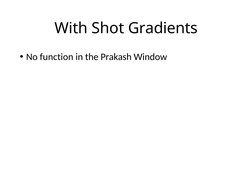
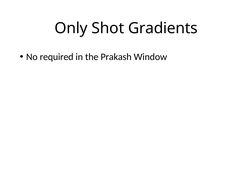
With: With -> Only
function: function -> required
